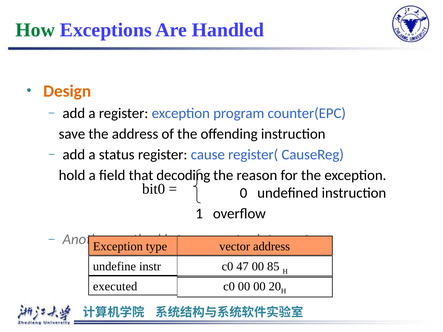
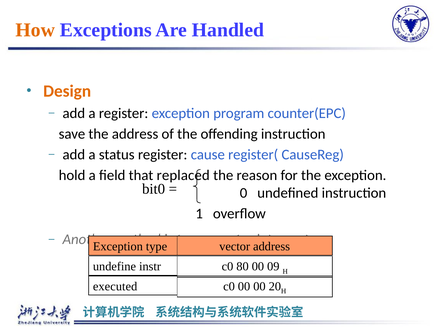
How colour: green -> orange
decoding: decoding -> replaced
47: 47 -> 80
85: 85 -> 09
